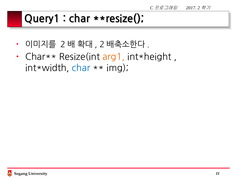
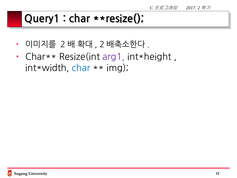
arg1 colour: orange -> purple
